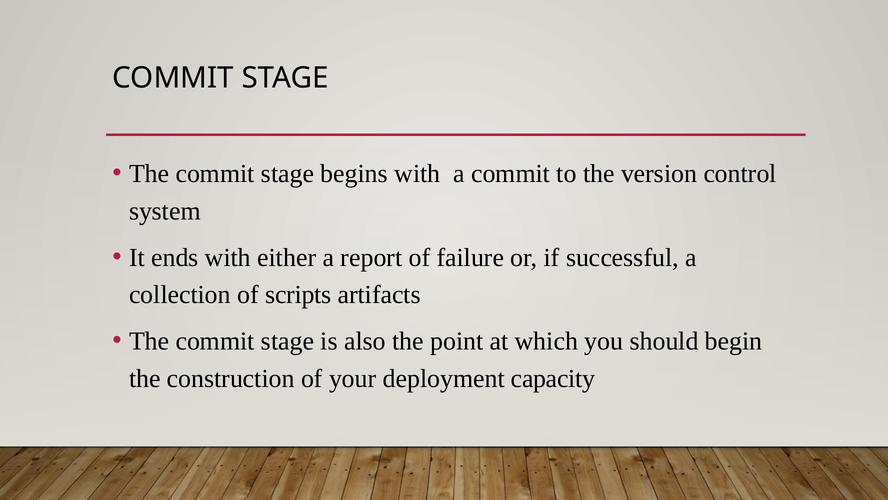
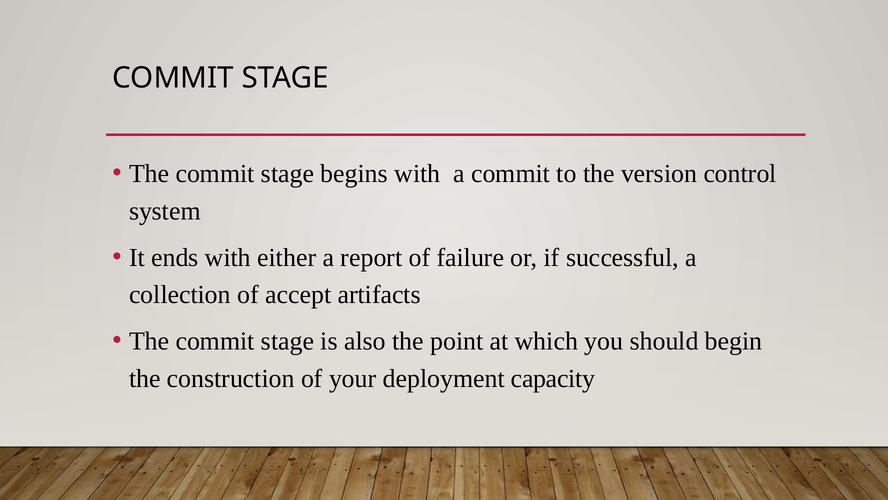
scripts: scripts -> accept
